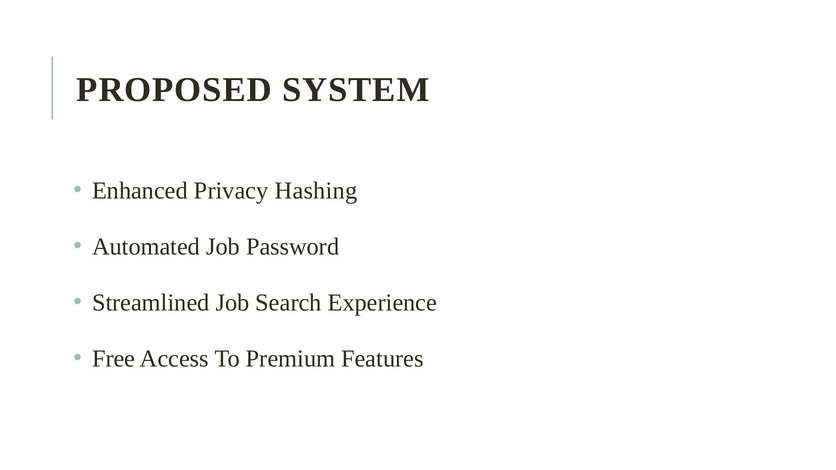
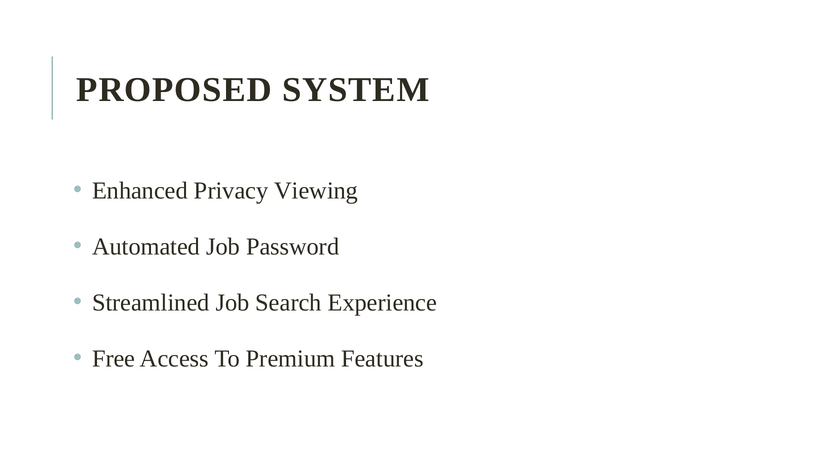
Hashing: Hashing -> Viewing
